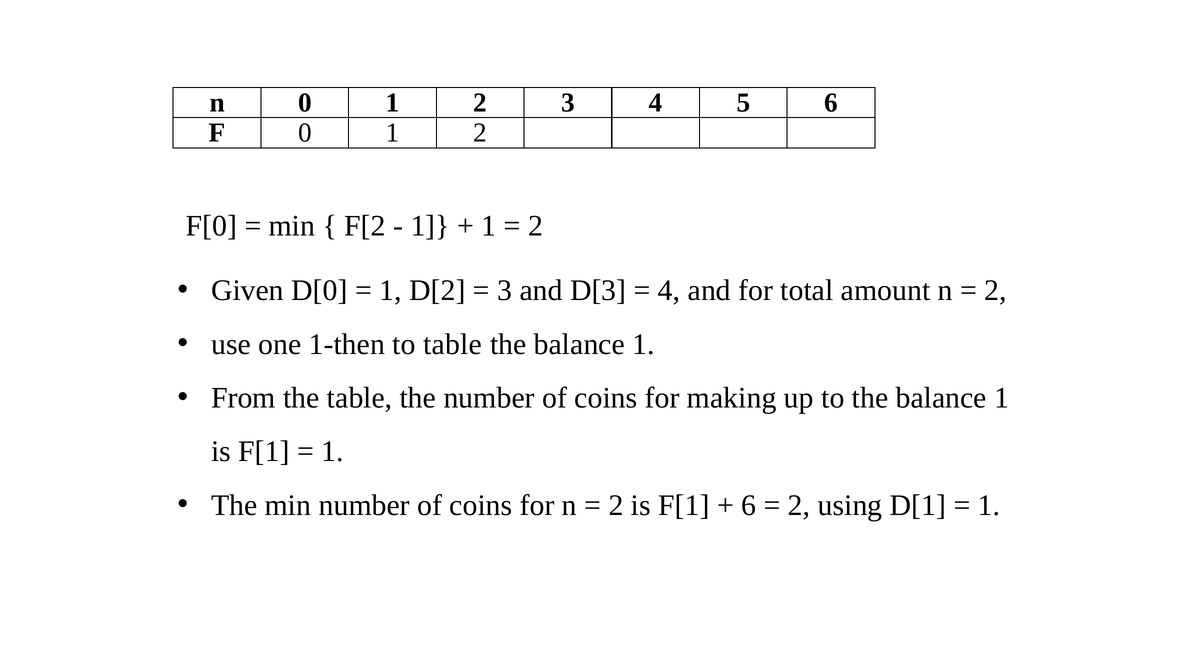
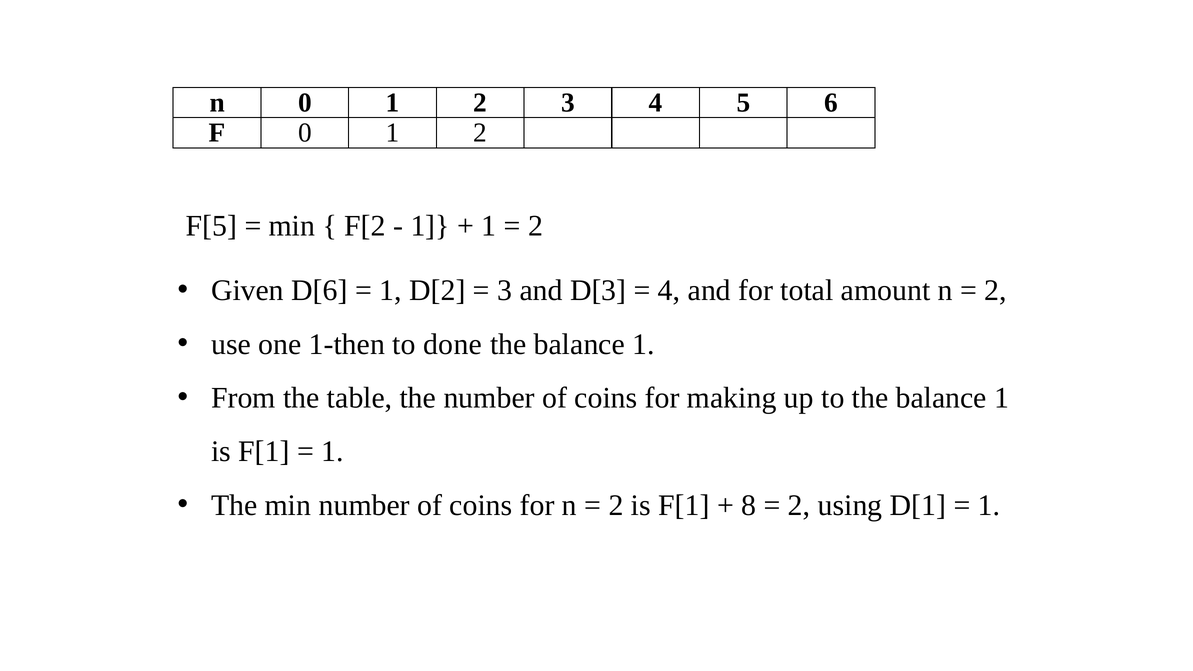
F[0: F[0 -> F[5
D[0: D[0 -> D[6
to table: table -> done
6 at (749, 505): 6 -> 8
